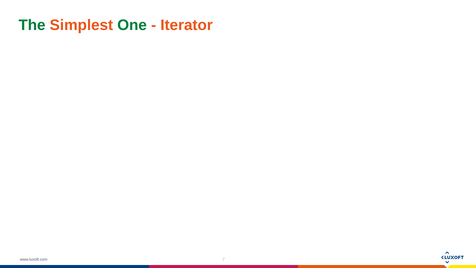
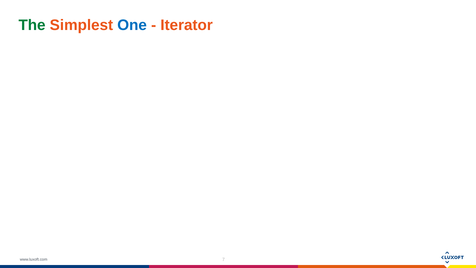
One colour: green -> blue
